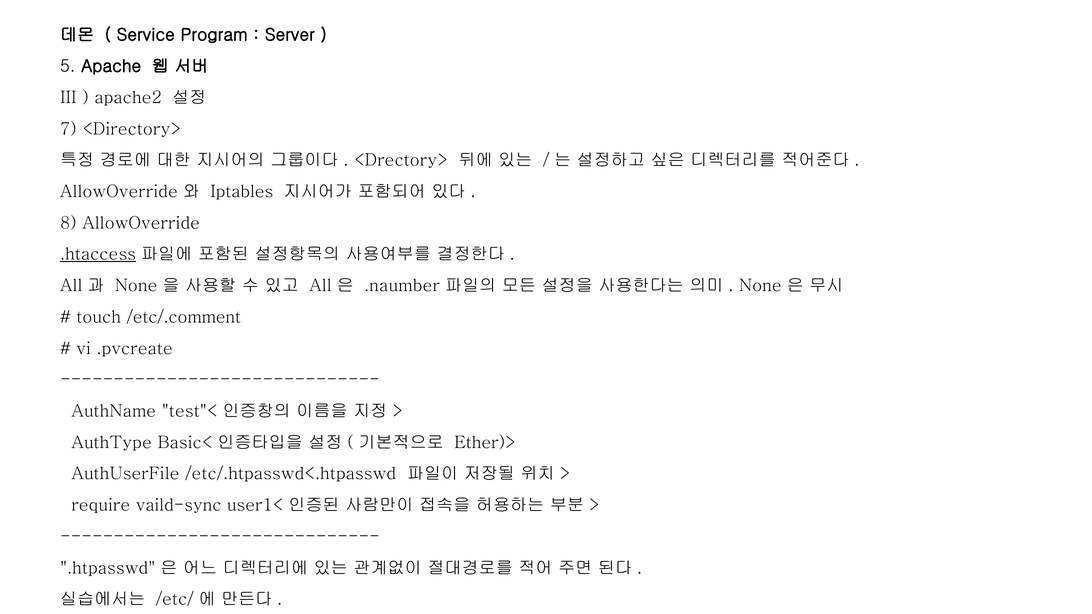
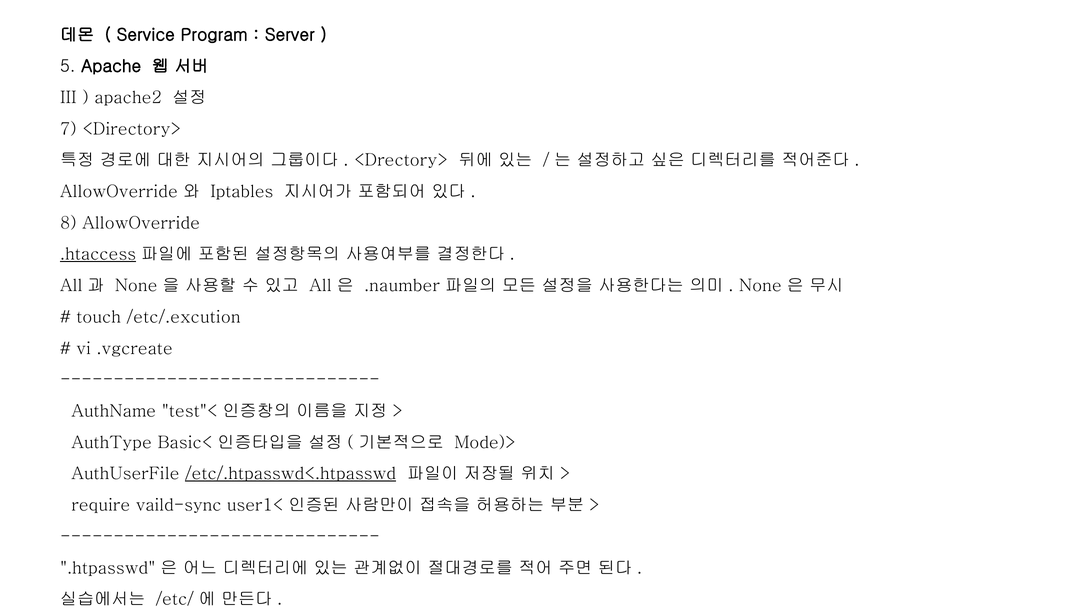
/etc/.comment: /etc/.comment -> /etc/.excution
.pvcreate: .pvcreate -> .vgcreate
Ether)>: Ether)> -> Mode)>
/etc/.htpasswd<.htpasswd underline: none -> present
